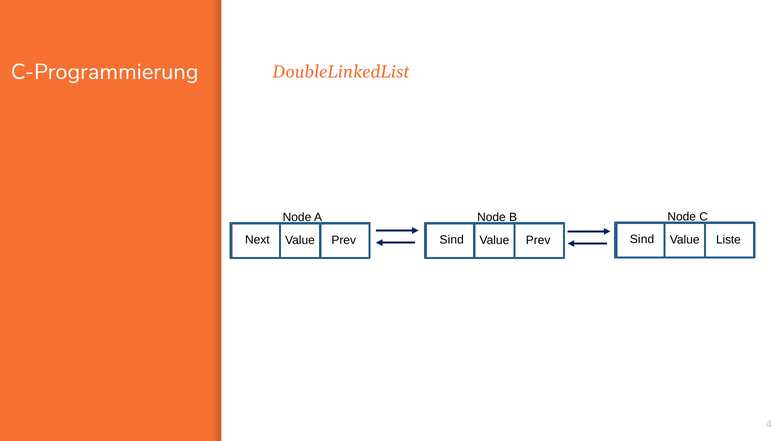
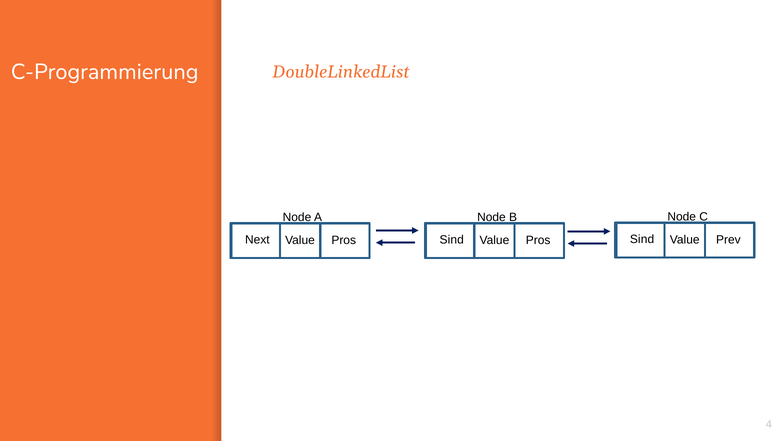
Prev at (538, 240): Prev -> Pros
Liste: Liste -> Prev
Prev at (344, 240): Prev -> Pros
